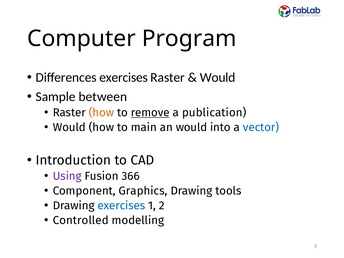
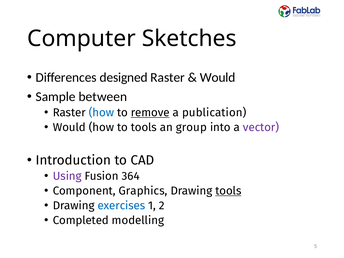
Program: Program -> Sketches
Differences exercises: exercises -> designed
how at (101, 113) colour: orange -> blue
to main: main -> tools
an would: would -> group
vector colour: blue -> purple
366: 366 -> 364
tools at (228, 191) underline: none -> present
Controlled: Controlled -> Completed
